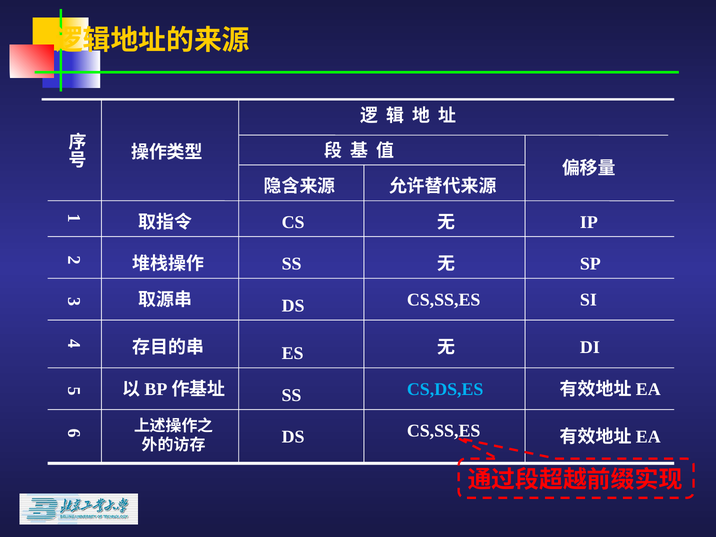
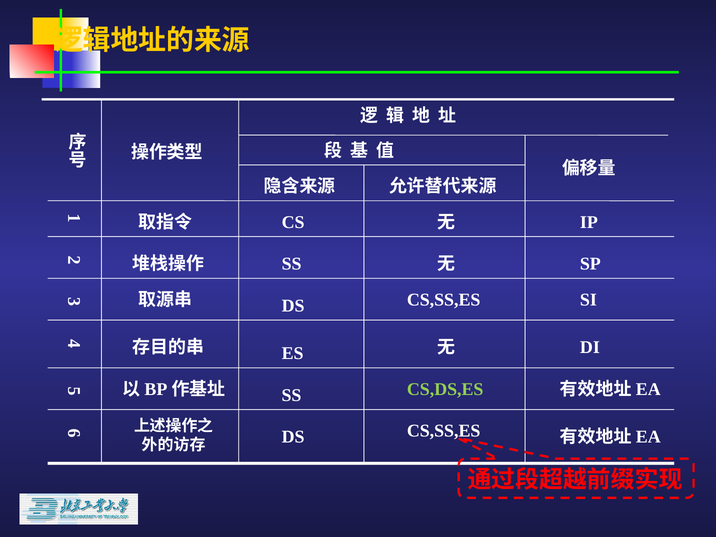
CS,DS,ES colour: light blue -> light green
